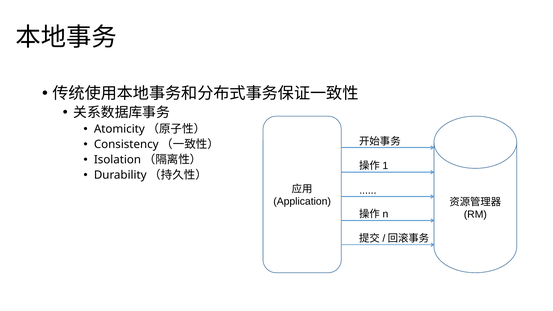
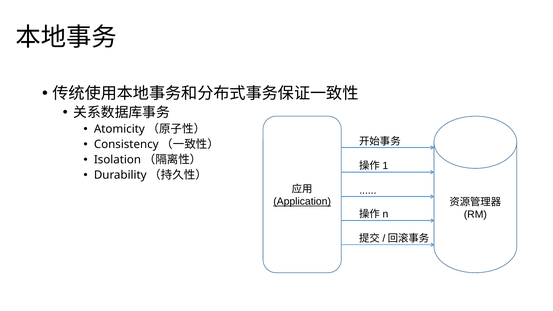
Application underline: none -> present
